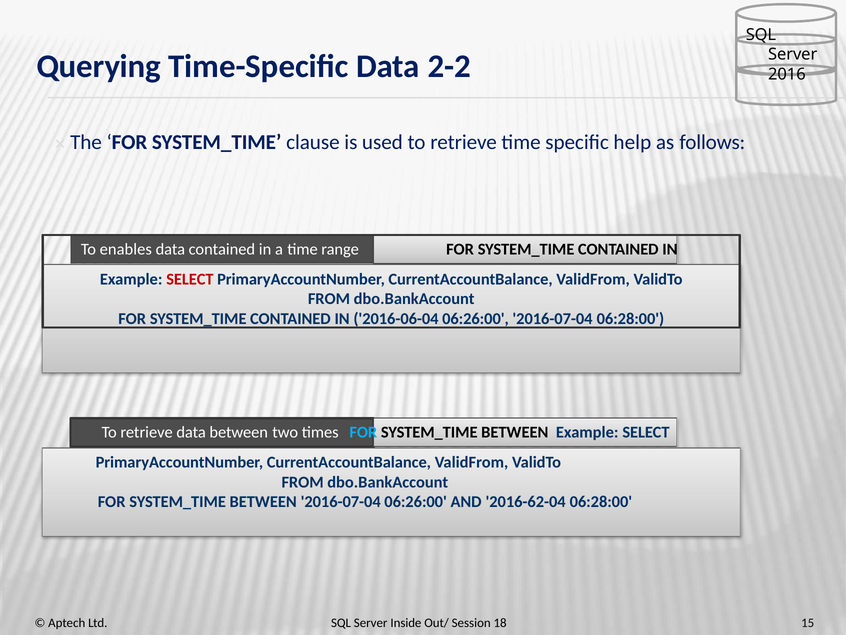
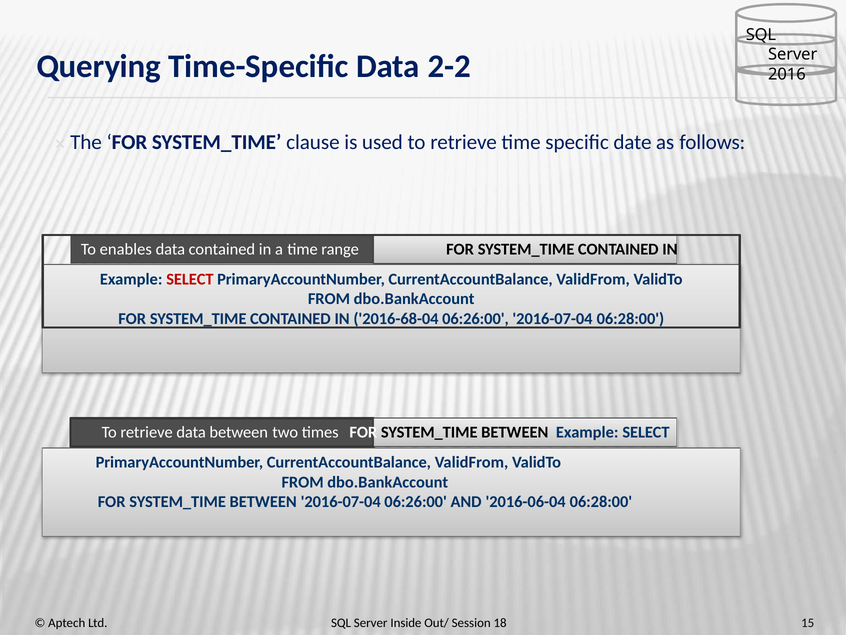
help: help -> date
2016-06-04: 2016-06-04 -> 2016-68-04
FOR at (363, 432) colour: light blue -> white
2016-62-04: 2016-62-04 -> 2016-06-04
